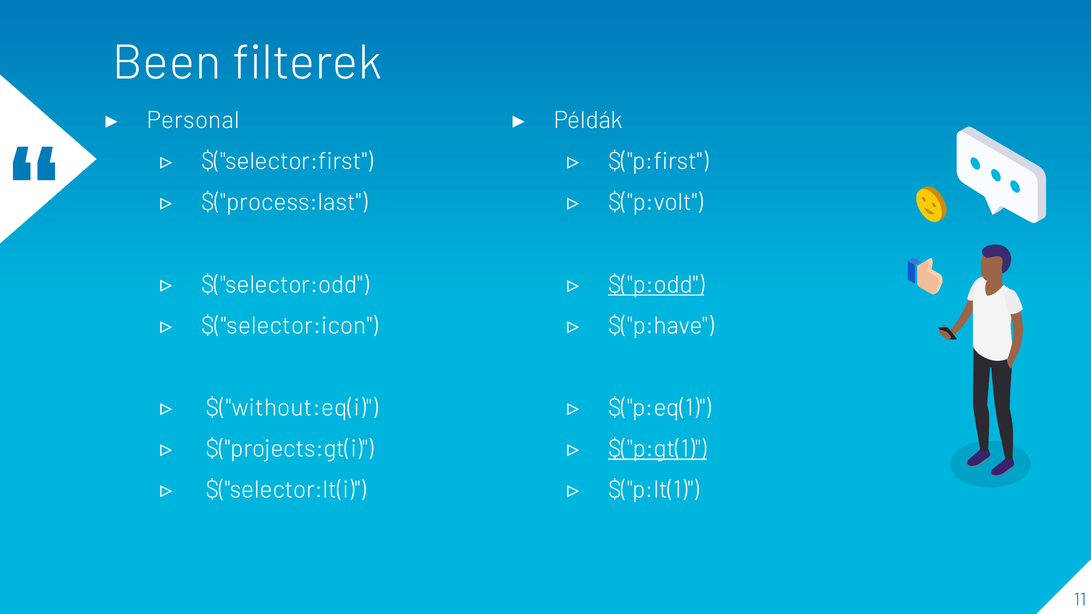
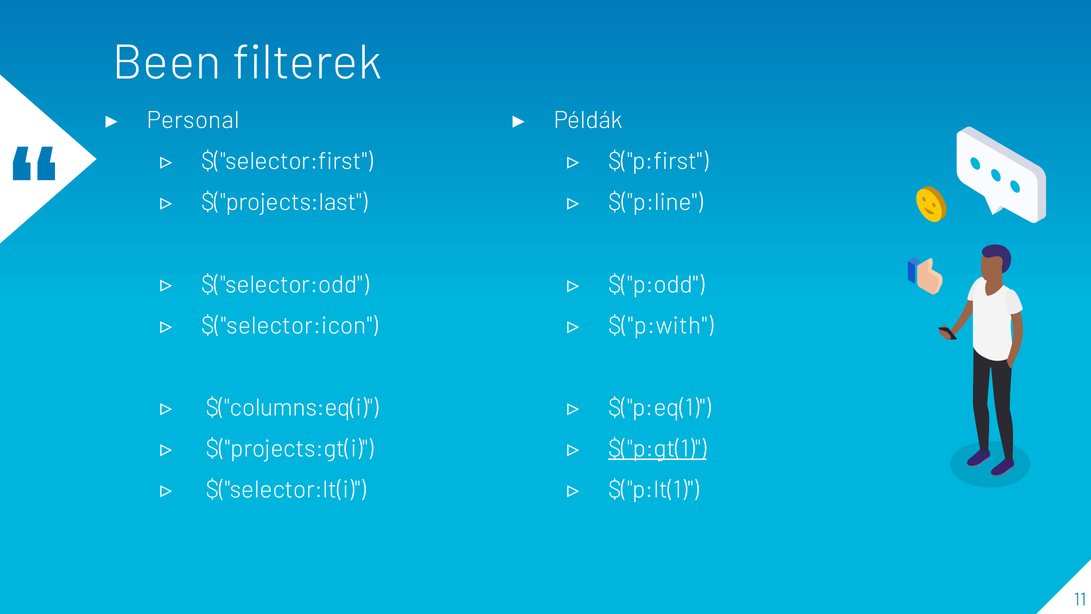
$("process:last: $("process:last -> $("projects:last
$("p:volt: $("p:volt -> $("p:line
$("p:odd underline: present -> none
$("p:have: $("p:have -> $("p:with
$("without:eq(i: $("without:eq(i -> $("columns:eq(i
